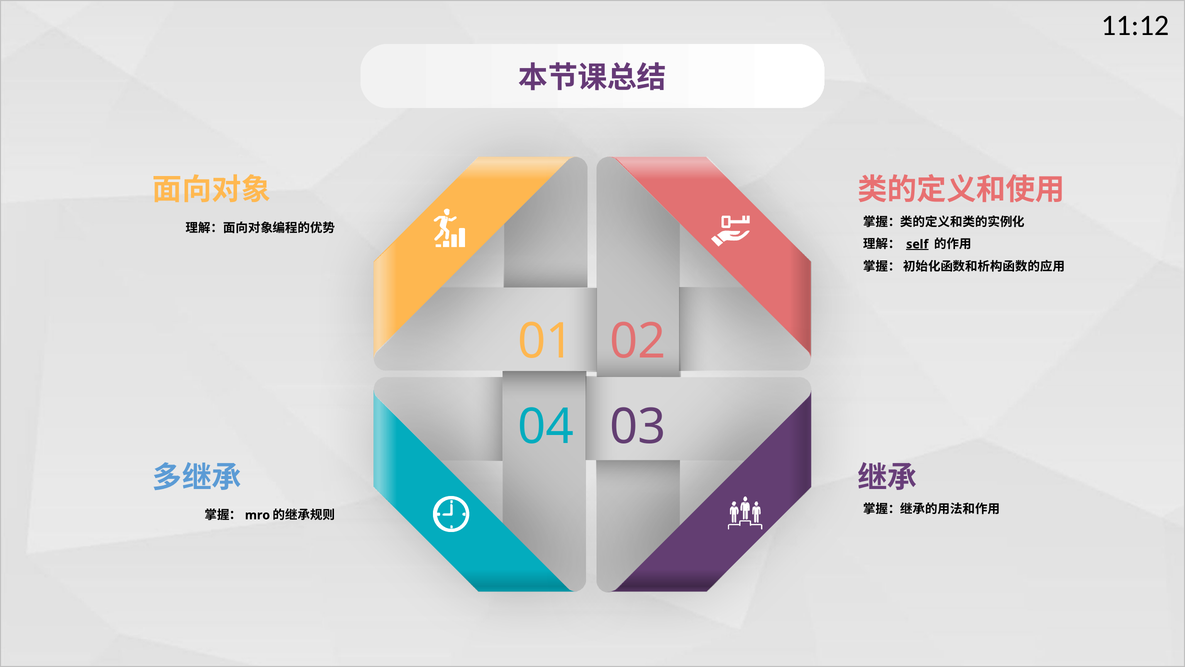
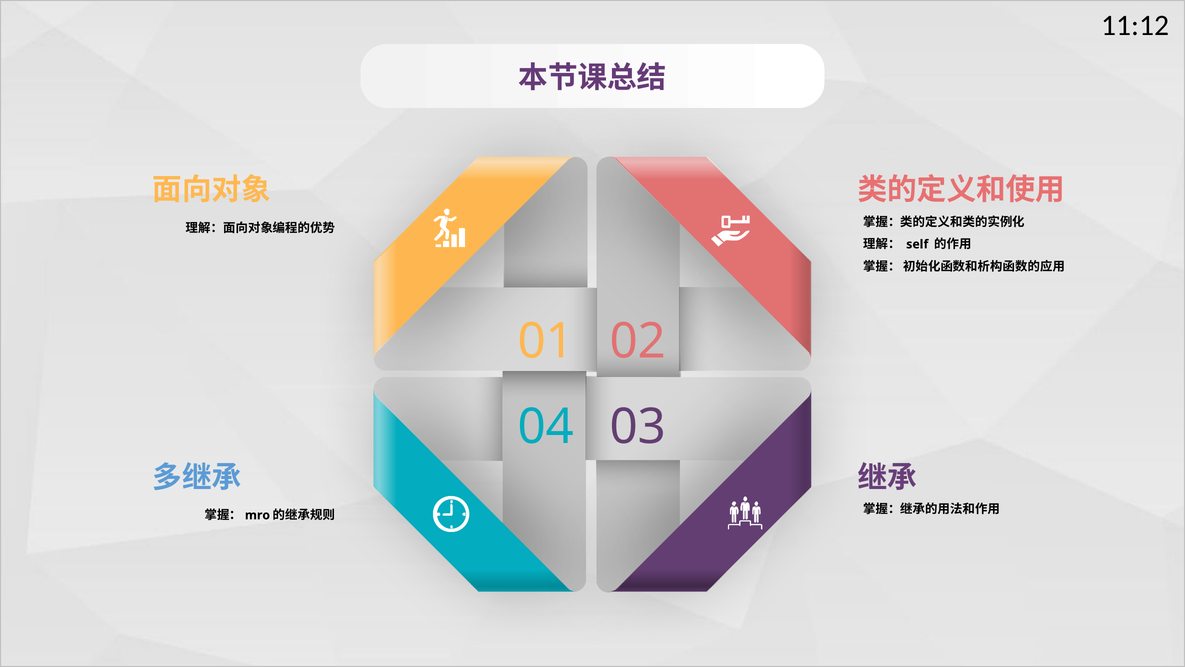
self underline: present -> none
